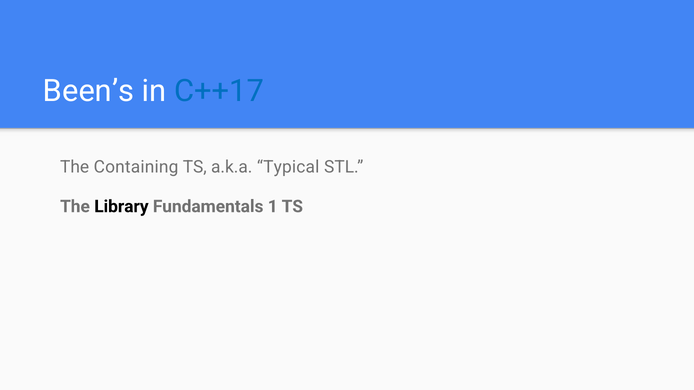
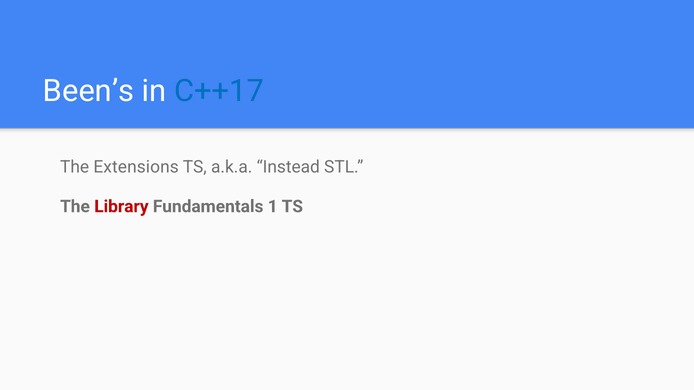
Containing: Containing -> Extensions
Typical: Typical -> Instead
Library colour: black -> red
